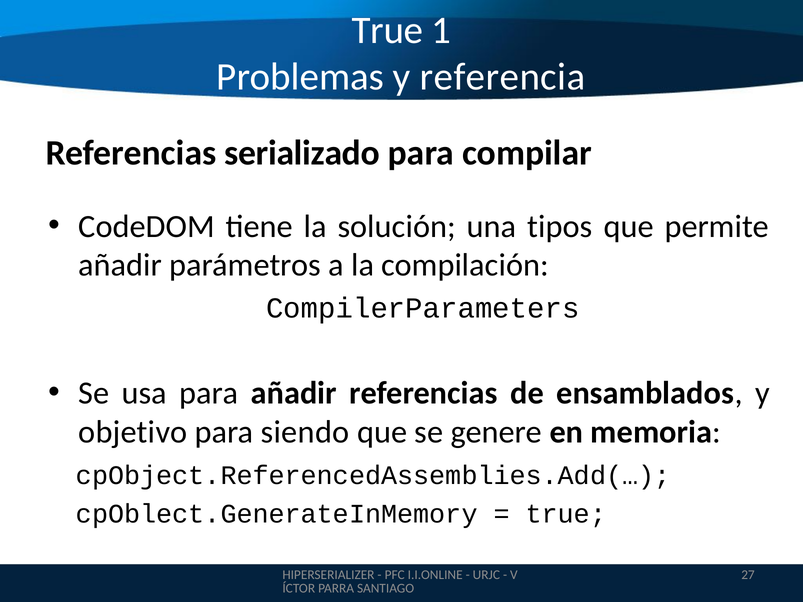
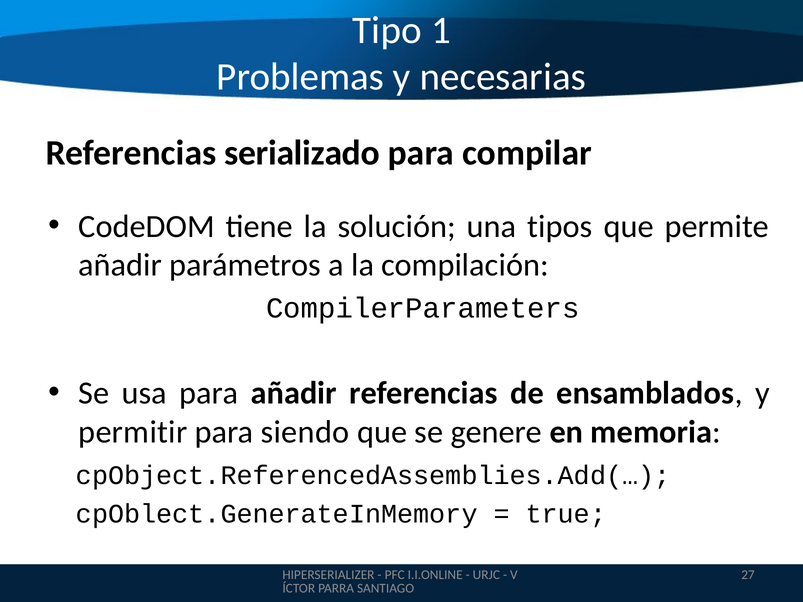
True at (387, 30): True -> Tipo
referencia: referencia -> necesarias
objetivo: objetivo -> permitir
